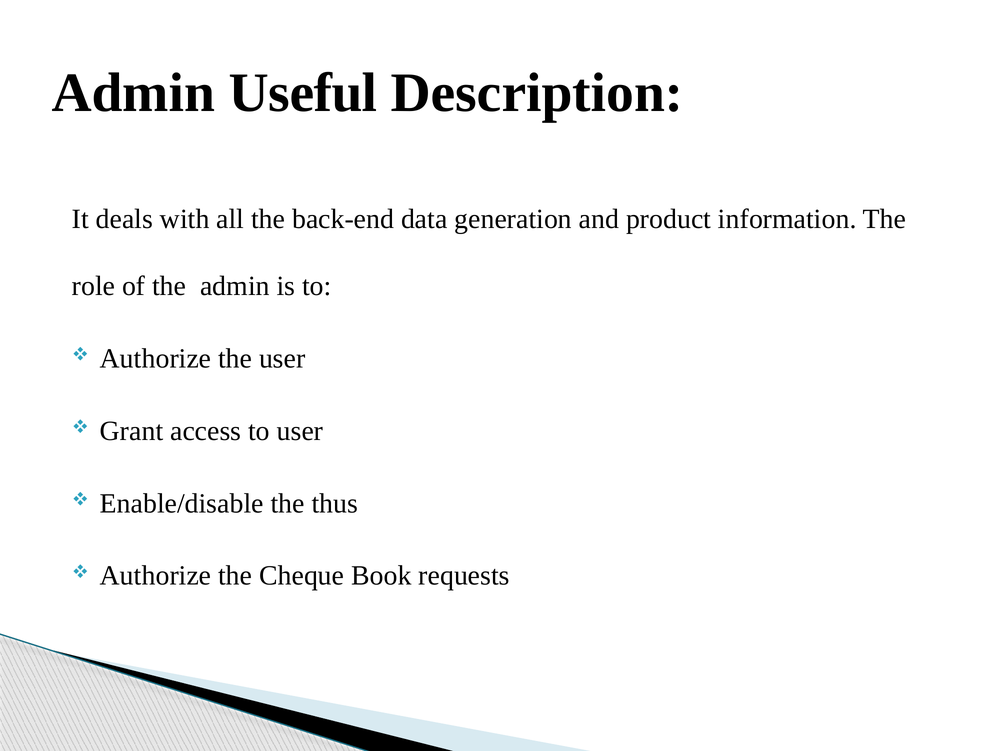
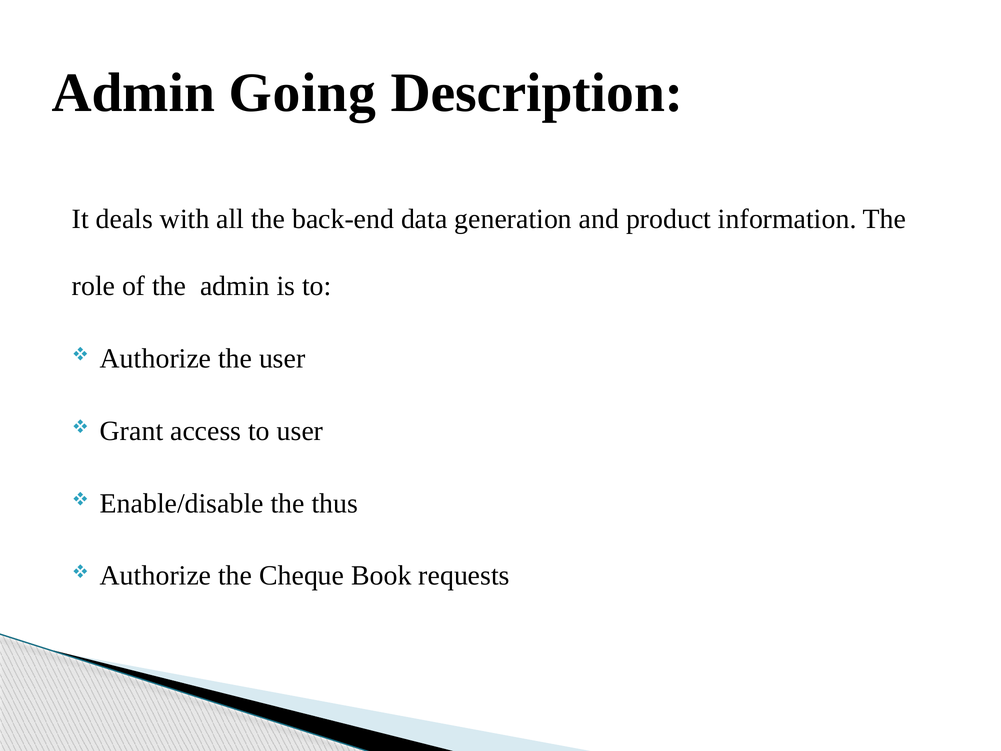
Useful: Useful -> Going
